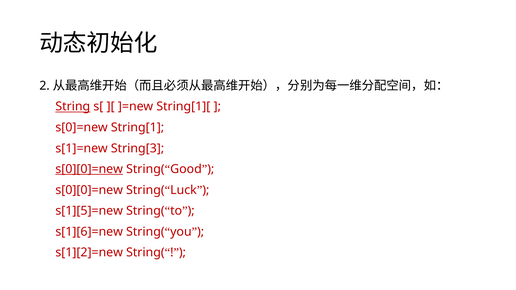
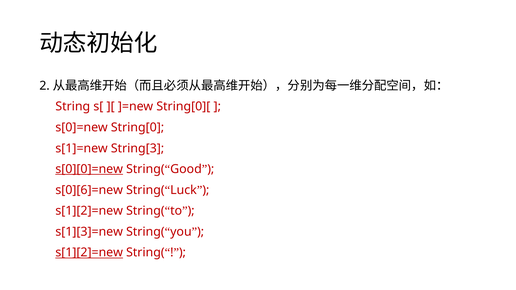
String underline: present -> none
String[1][: String[1][ -> String[0][
String[1: String[1 -> String[0
s[0][0]=new at (89, 190): s[0][0]=new -> s[0][6]=new
s[1][5]=new at (89, 211): s[1][5]=new -> s[1][2]=new
s[1][6]=new: s[1][6]=new -> s[1][3]=new
s[1][2]=new at (89, 253) underline: none -> present
